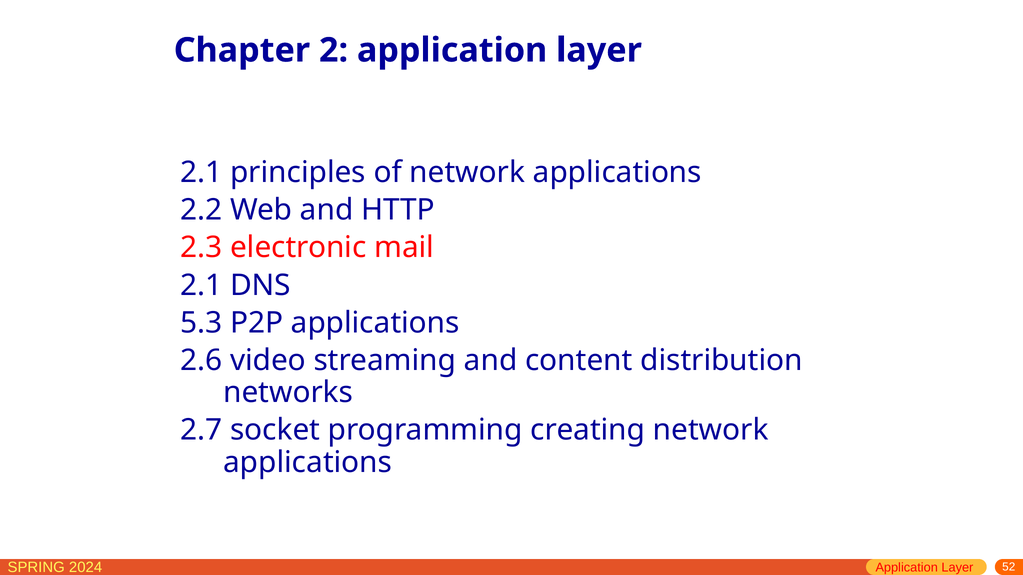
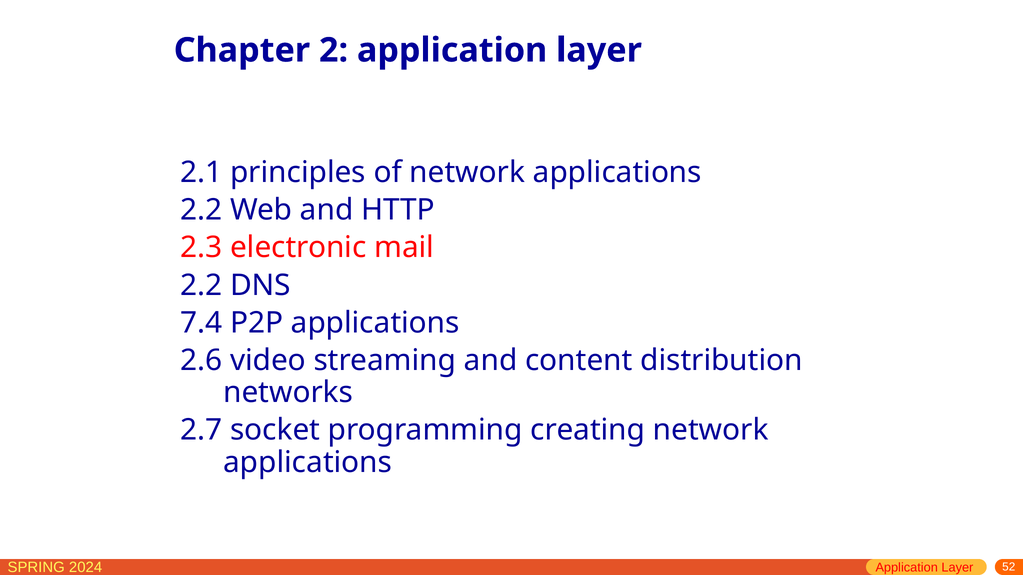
2.1 at (201, 285): 2.1 -> 2.2
5.3: 5.3 -> 7.4
